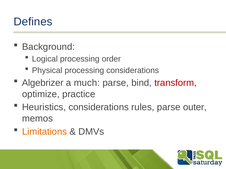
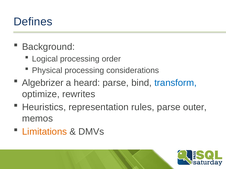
much: much -> heard
transform colour: red -> blue
practice: practice -> rewrites
Heuristics considerations: considerations -> representation
